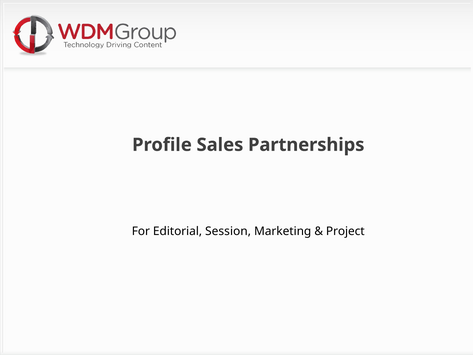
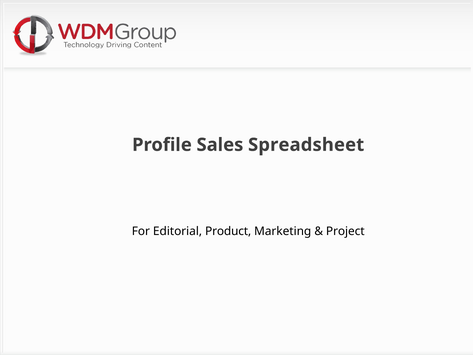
Partnerships: Partnerships -> Spreadsheet
Session: Session -> Product
